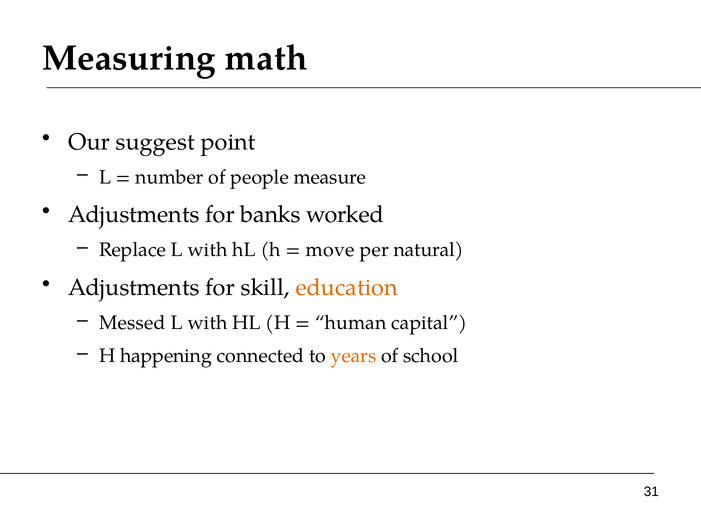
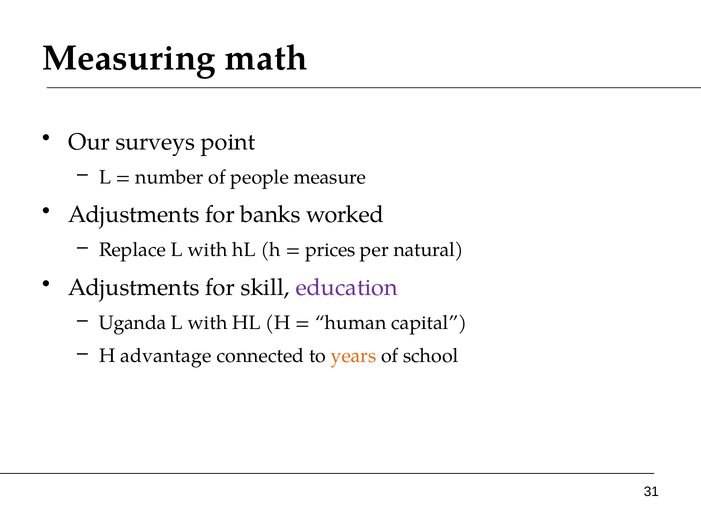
suggest: suggest -> surveys
move: move -> prices
education colour: orange -> purple
Messed: Messed -> Uganda
happening: happening -> advantage
